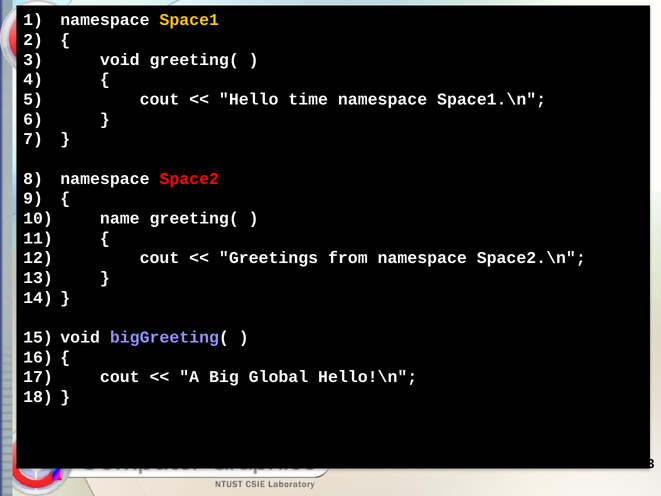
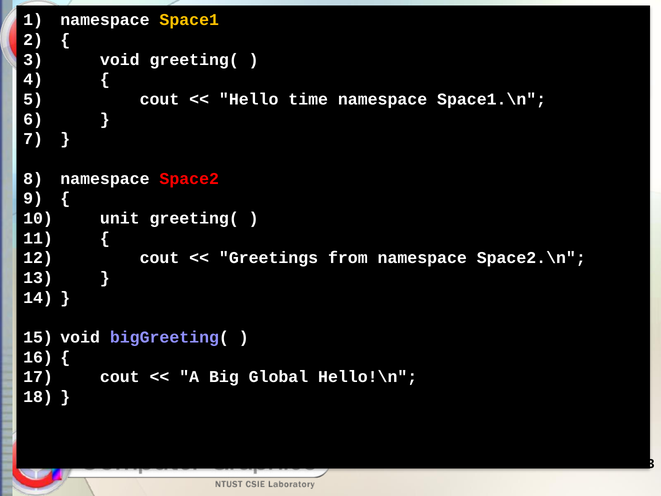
name: name -> unit
